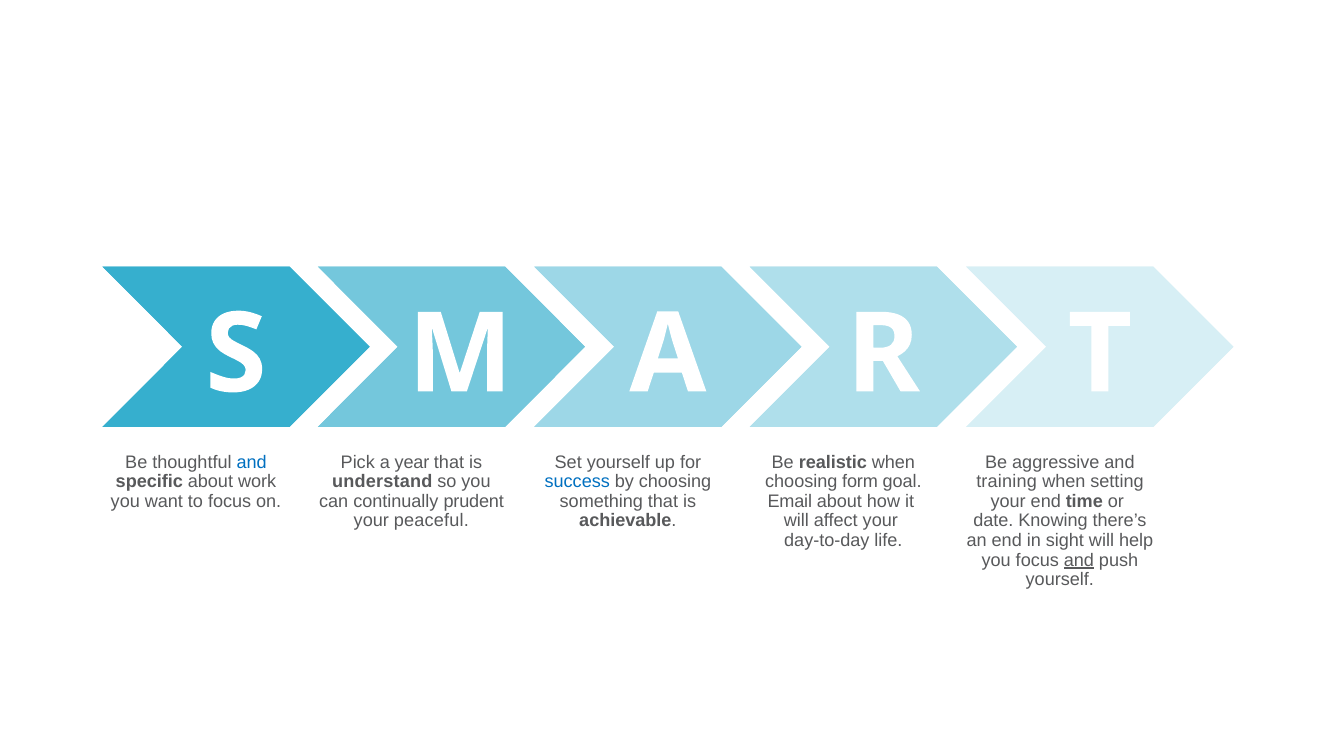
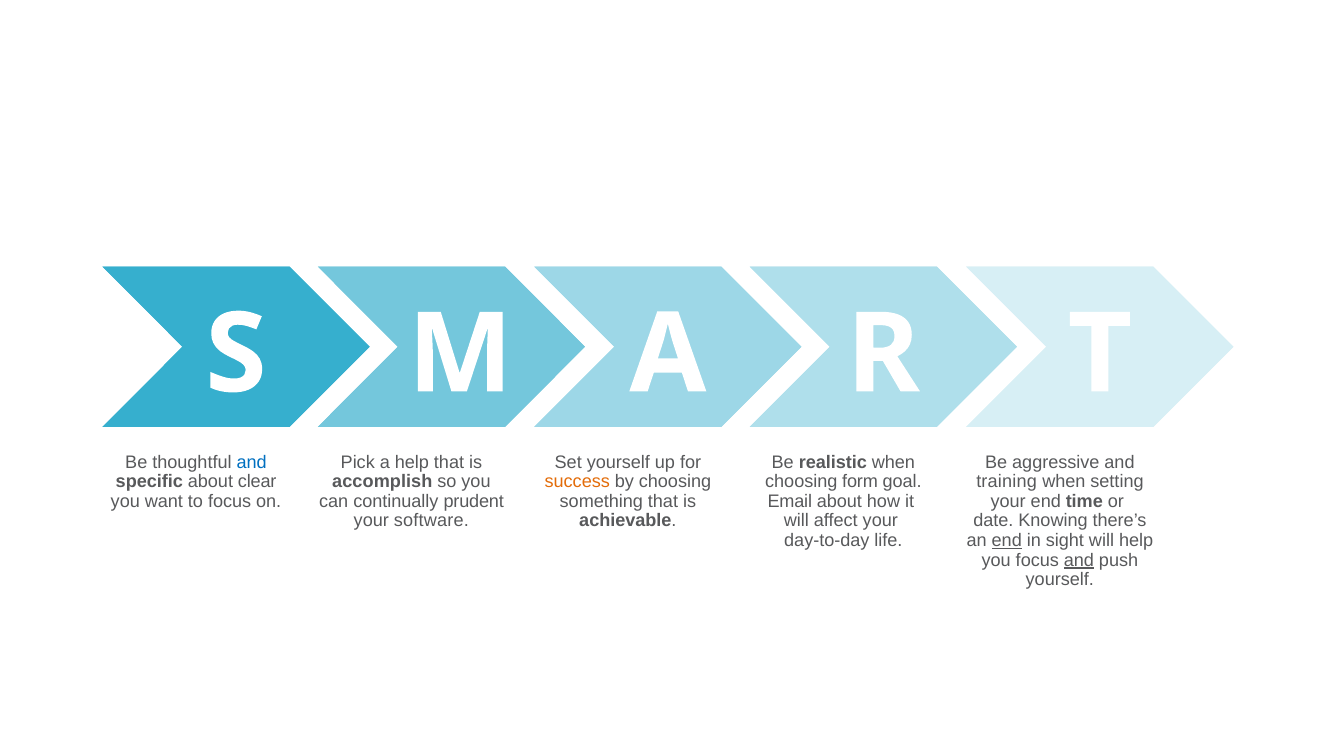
a year: year -> help
work: work -> clear
understand: understand -> accomplish
success colour: blue -> orange
peaceful: peaceful -> software
end at (1007, 540) underline: none -> present
